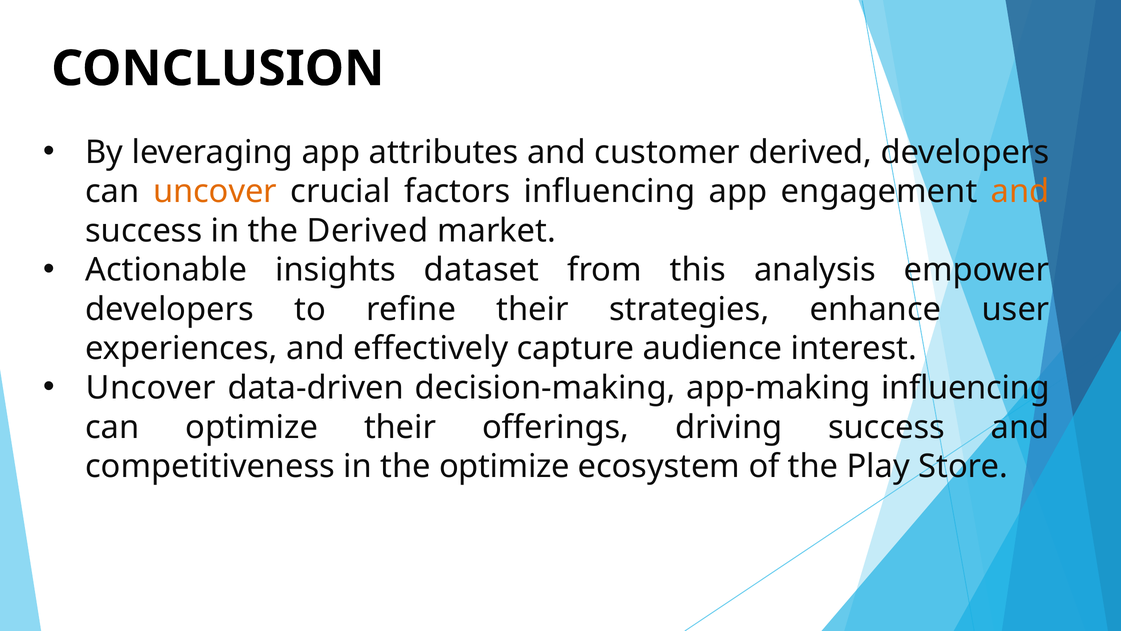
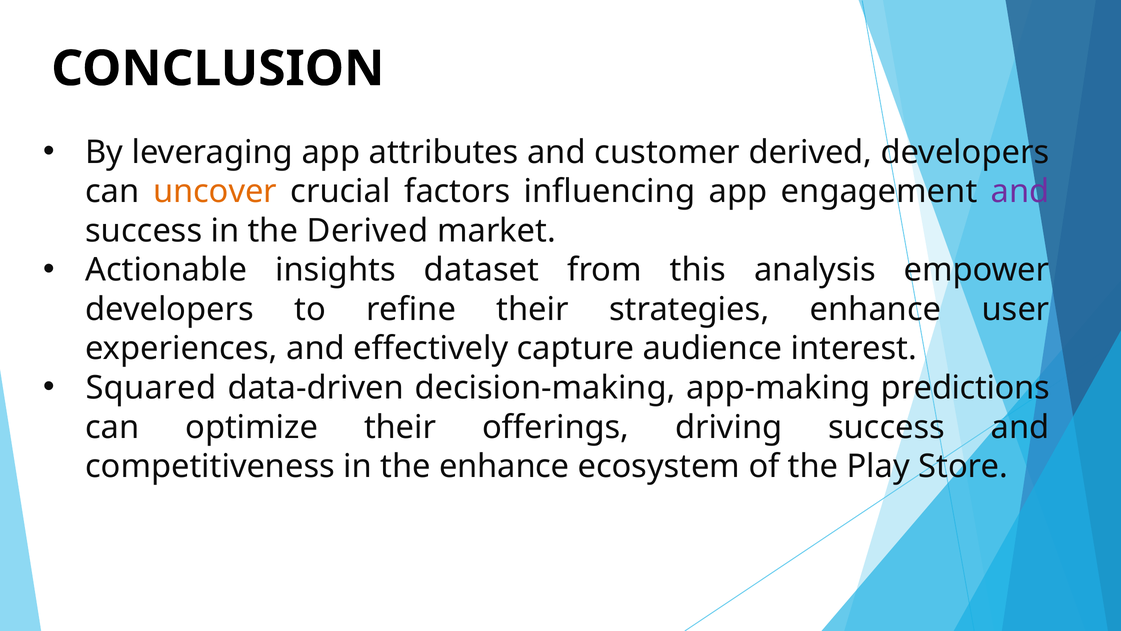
and at (1020, 191) colour: orange -> purple
Uncover at (151, 388): Uncover -> Squared
app-making influencing: influencing -> predictions
the optimize: optimize -> enhance
